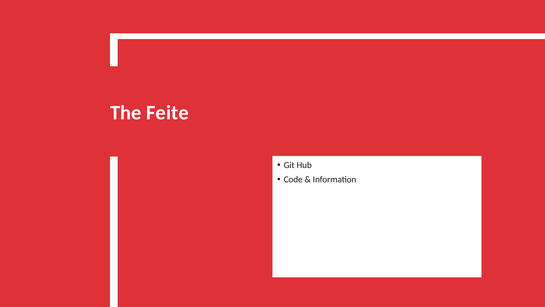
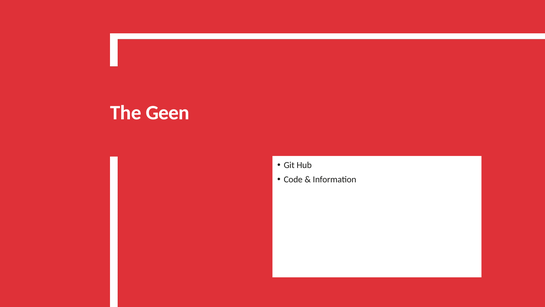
Feite: Feite -> Geen
